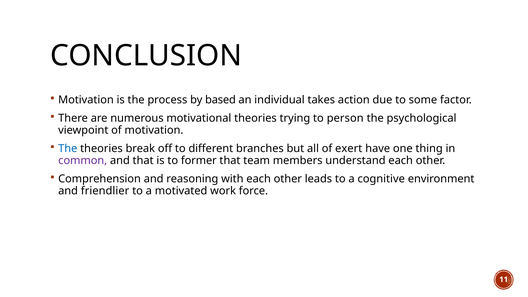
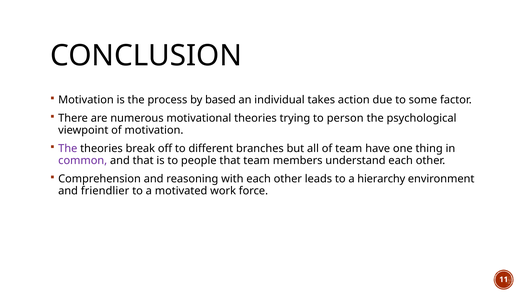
The at (68, 149) colour: blue -> purple
of exert: exert -> team
former: former -> people
cognitive: cognitive -> hierarchy
